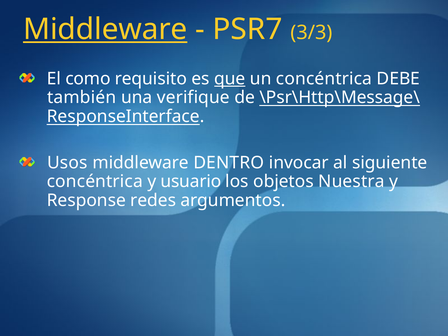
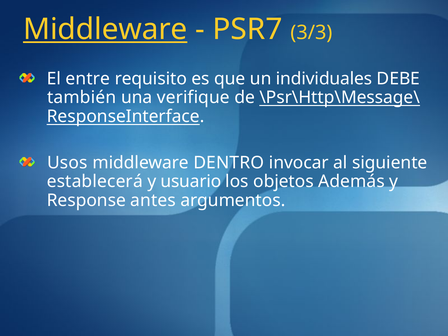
como: como -> entre
que underline: present -> none
un concéntrica: concéntrica -> individuales
concéntrica at (95, 182): concéntrica -> establecerá
Nuestra: Nuestra -> Además
redes: redes -> antes
